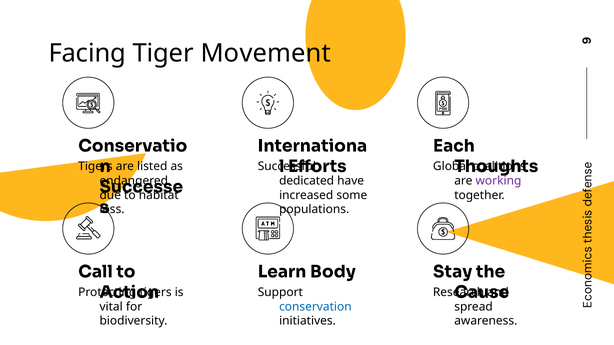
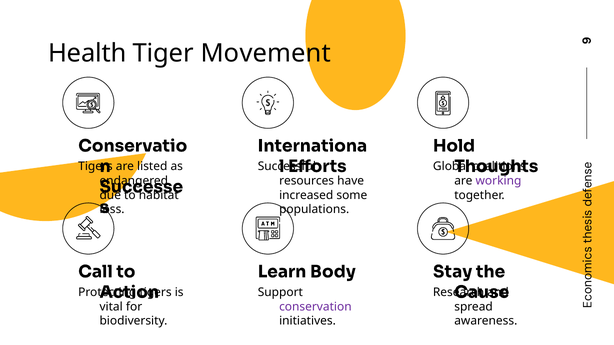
Facing: Facing -> Health
Each: Each -> Hold
dedicated: dedicated -> resources
conservation colour: blue -> purple
